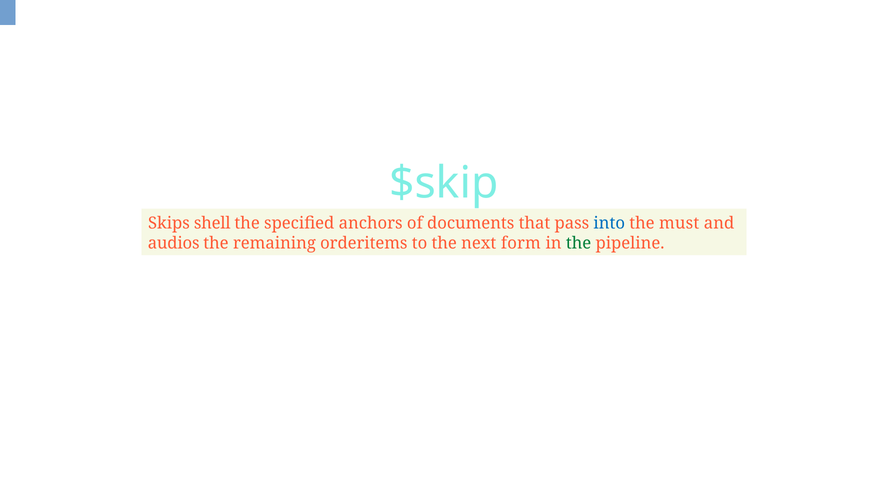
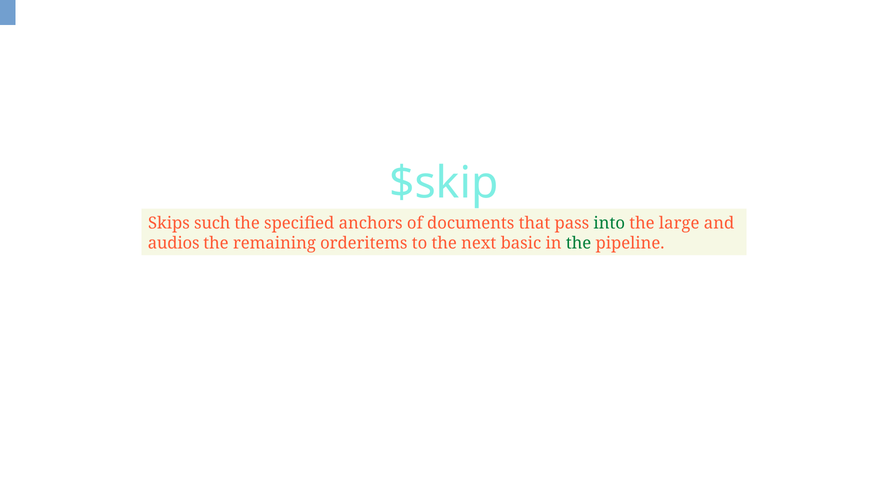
shell: shell -> such
into colour: blue -> green
must: must -> large
form: form -> basic
